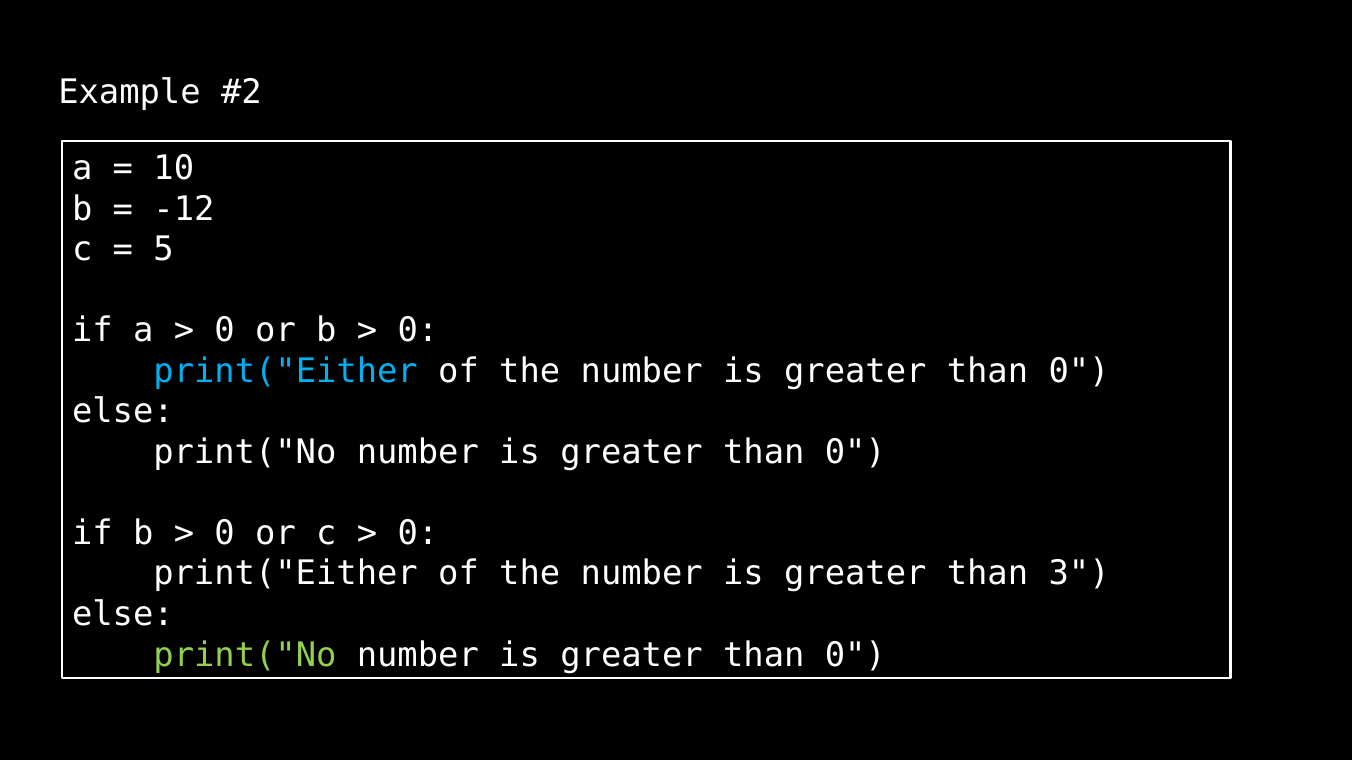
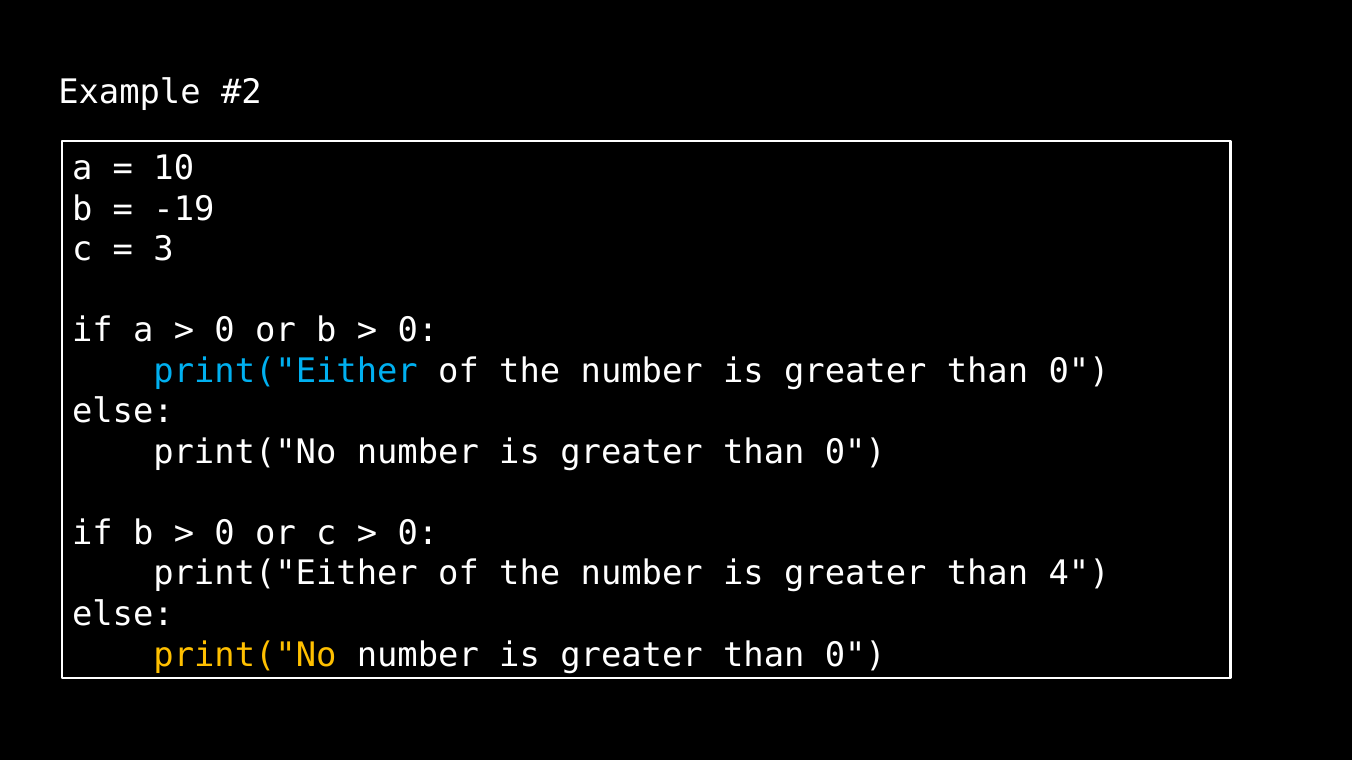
-12: -12 -> -19
5: 5 -> 3
3: 3 -> 4
print("No at (245, 655) colour: light green -> yellow
